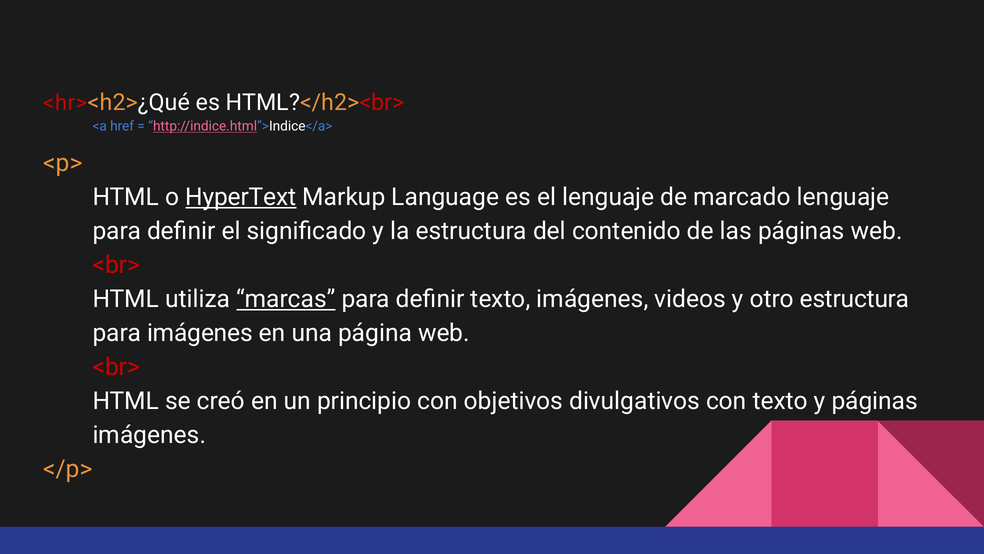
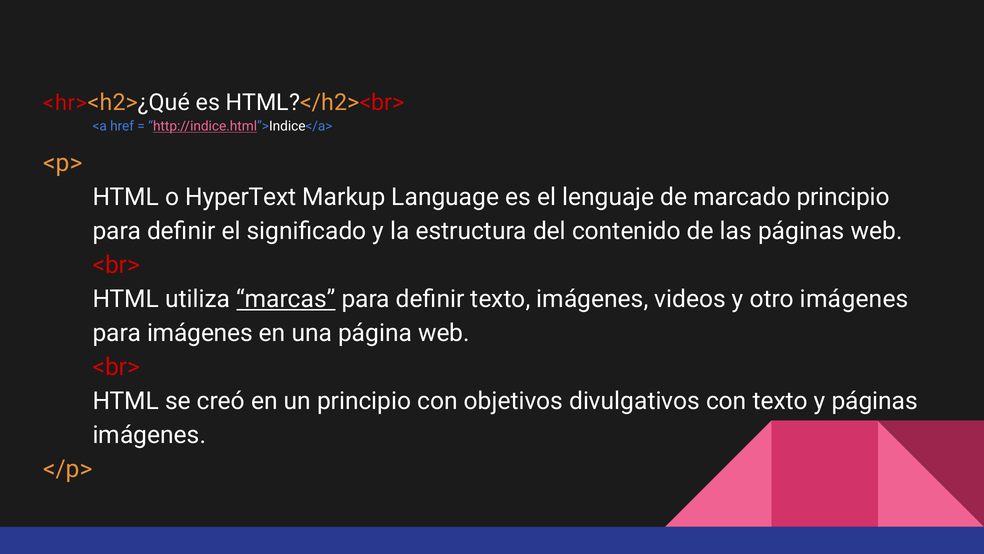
HyperText underline: present -> none
marcado lenguaje: lenguaje -> principio
otro estructura: estructura -> imágenes
